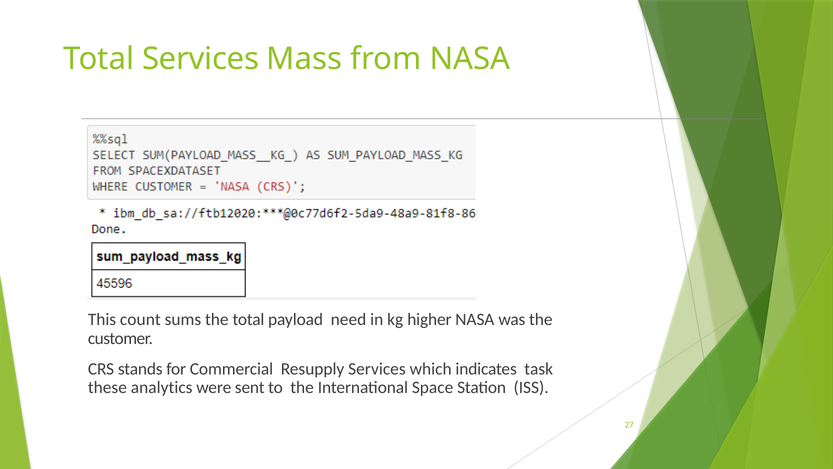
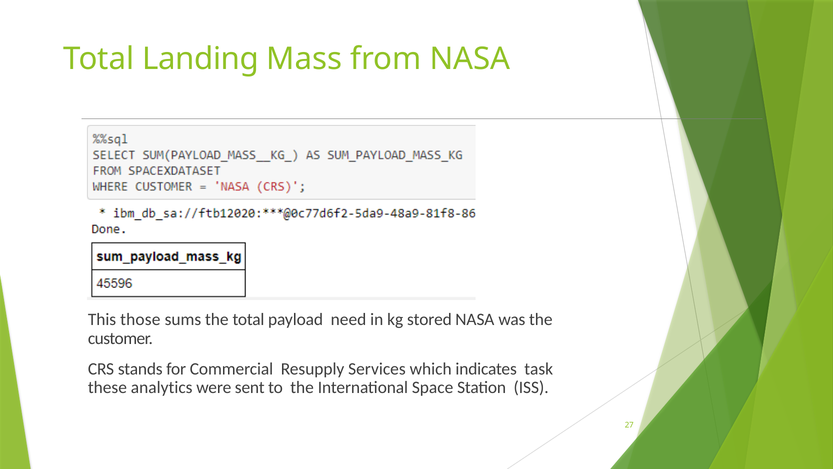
Total Services: Services -> Landing
count: count -> those
higher: higher -> stored
